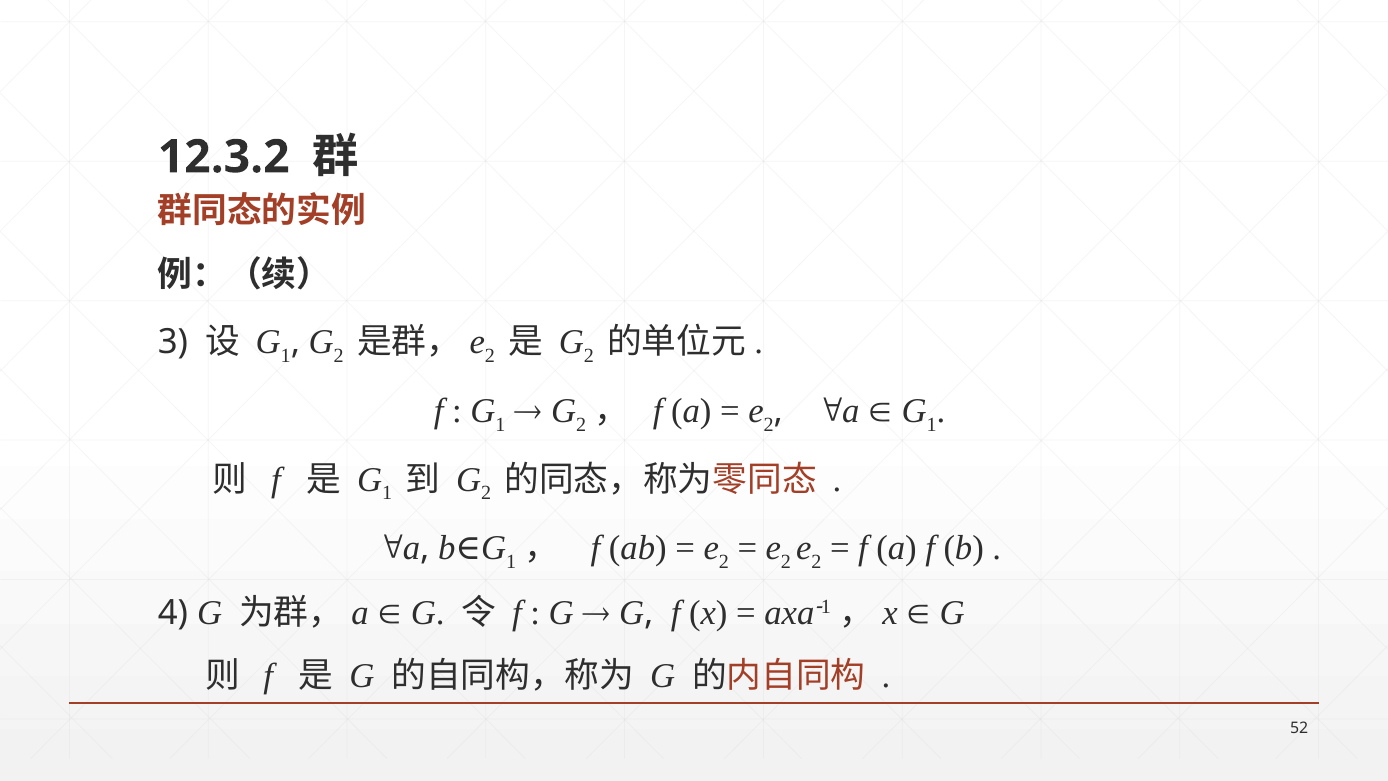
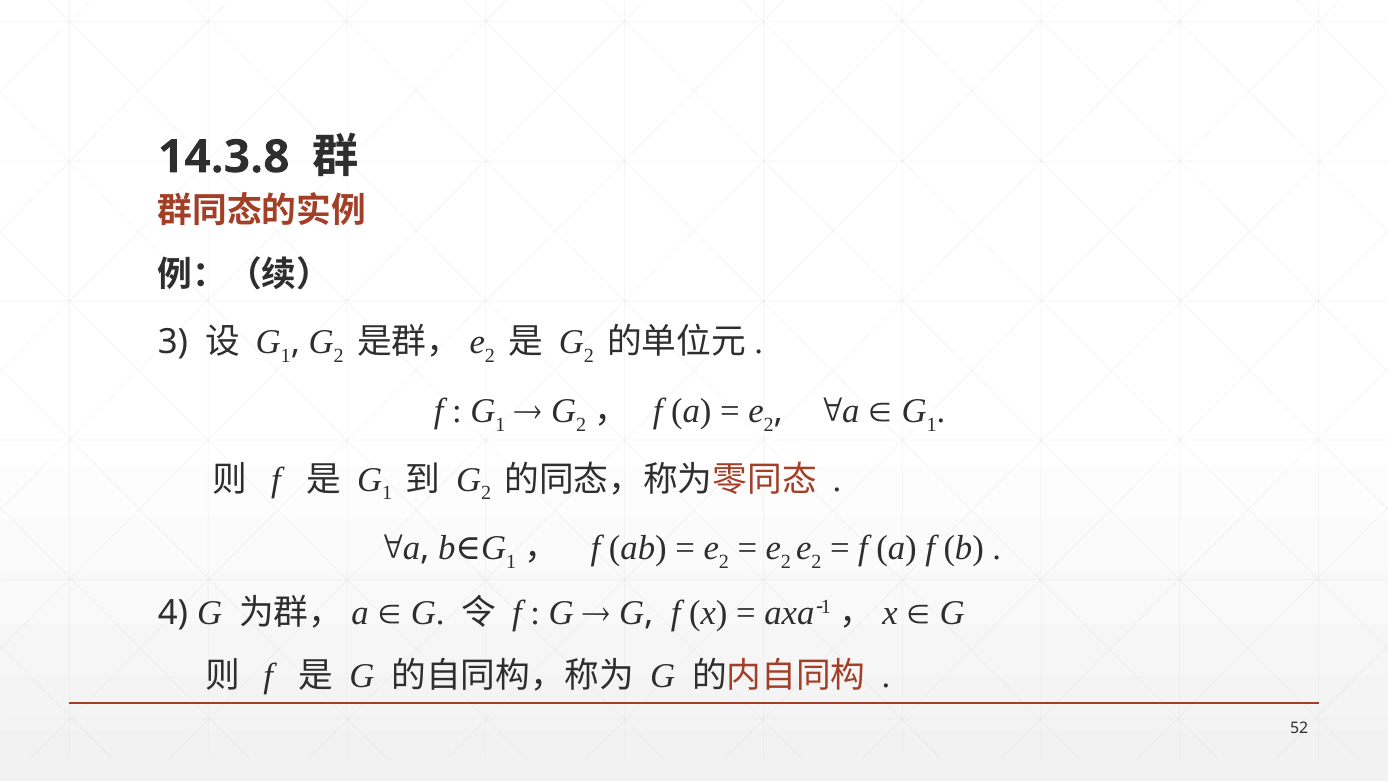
12.3.2: 12.3.2 -> 14.3.8
